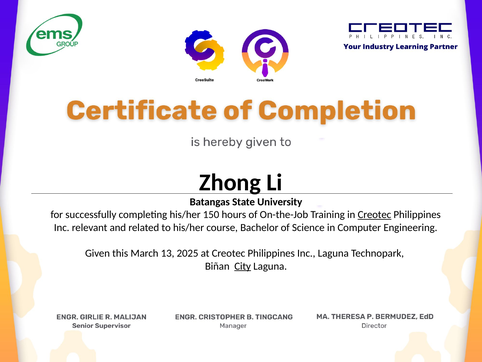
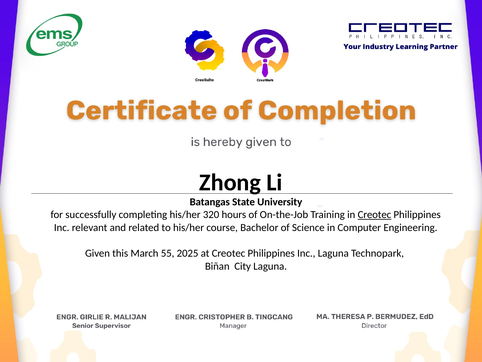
150: 150 -> 320
13: 13 -> 55
City underline: present -> none
